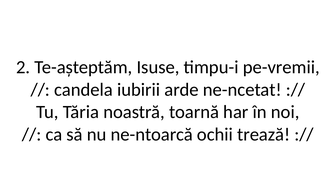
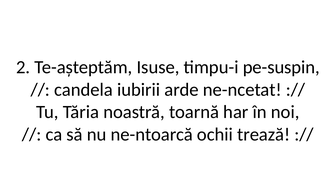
pe-vremii: pe-vremii -> pe-suspin
